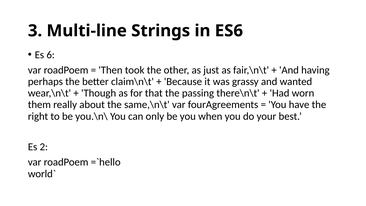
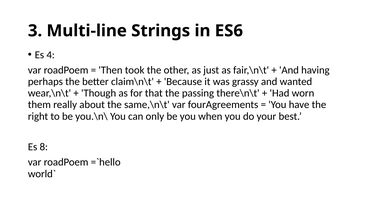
6: 6 -> 4
2: 2 -> 8
